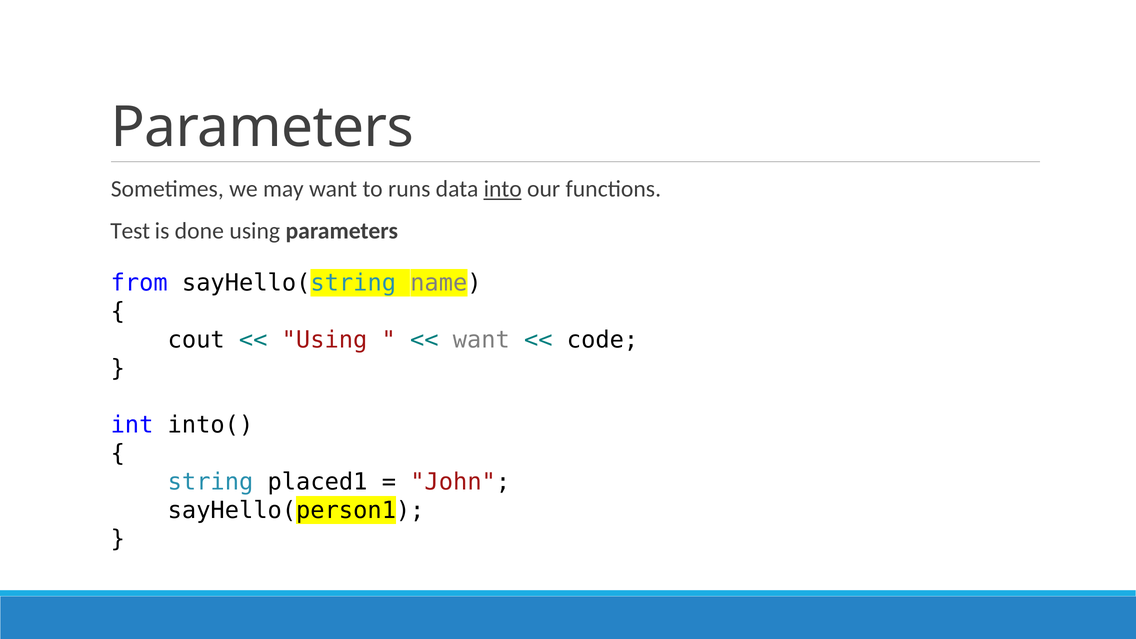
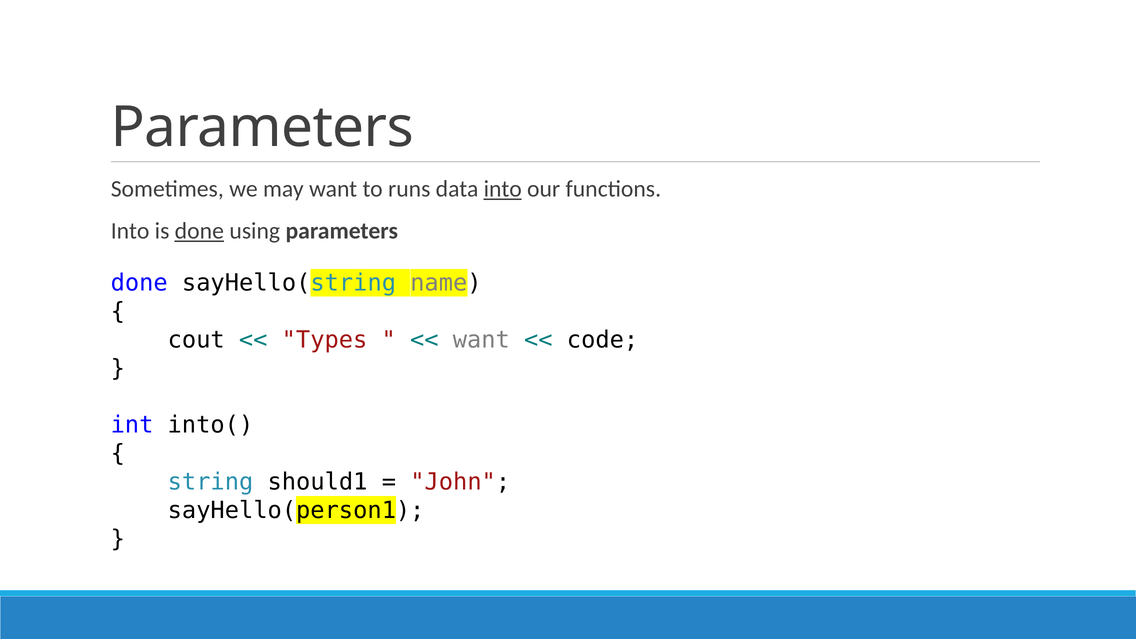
Test at (130, 231): Test -> Into
done at (199, 231) underline: none -> present
from at (139, 283): from -> done
Using at (325, 340): Using -> Types
placed1: placed1 -> should1
